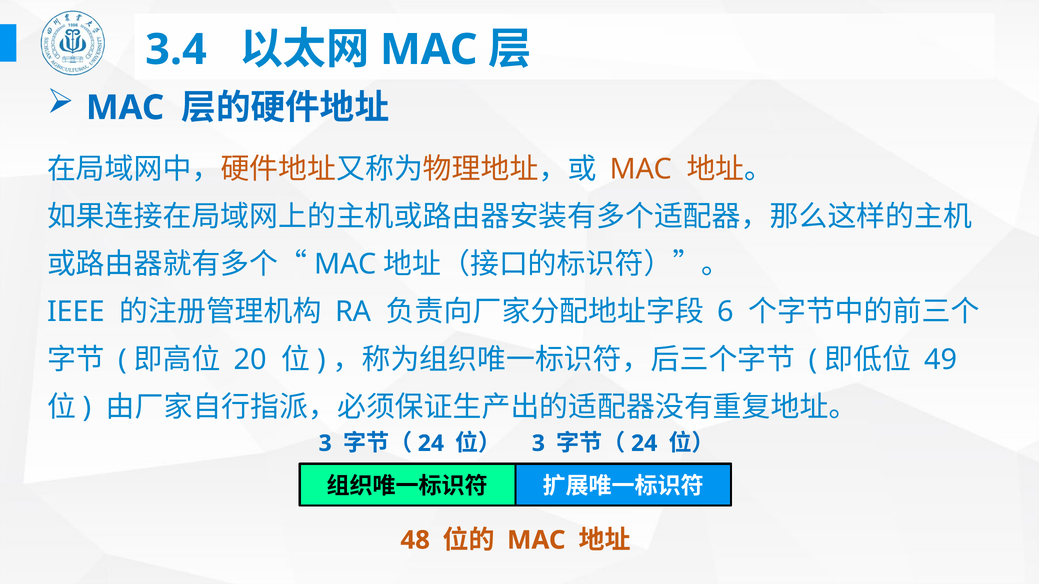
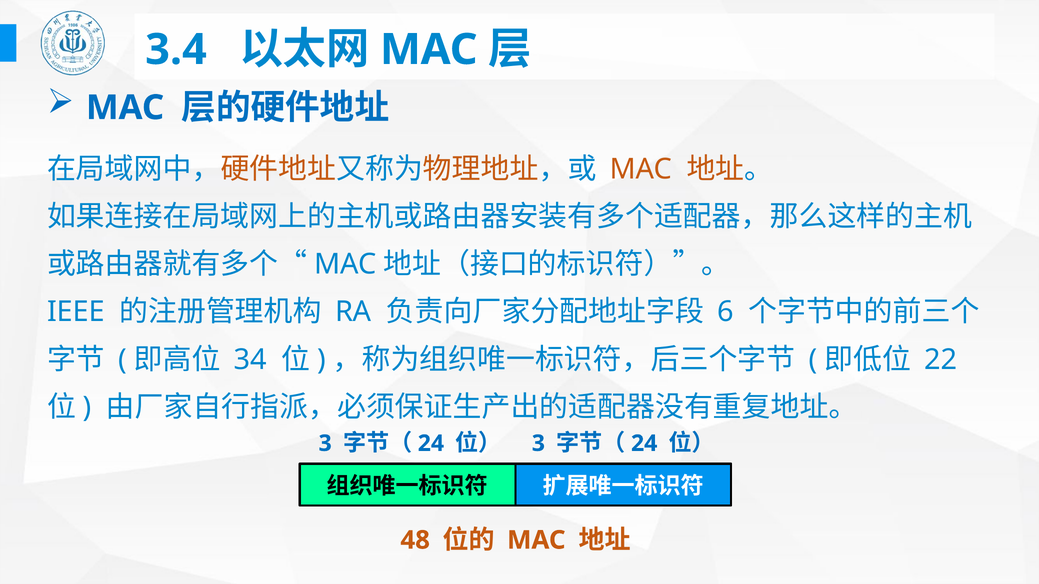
20: 20 -> 34
49: 49 -> 22
